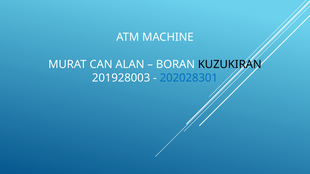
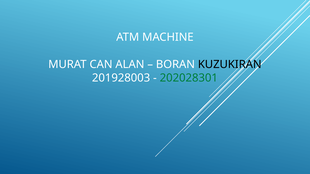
202028301 colour: blue -> green
